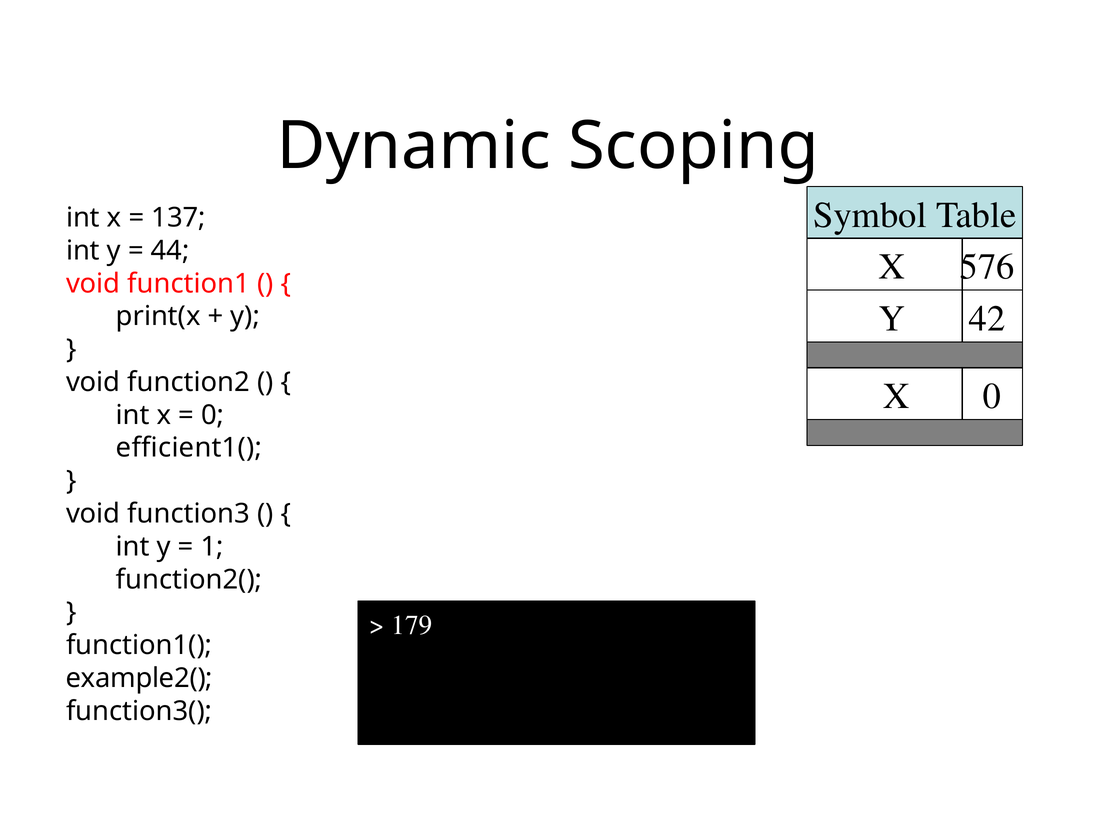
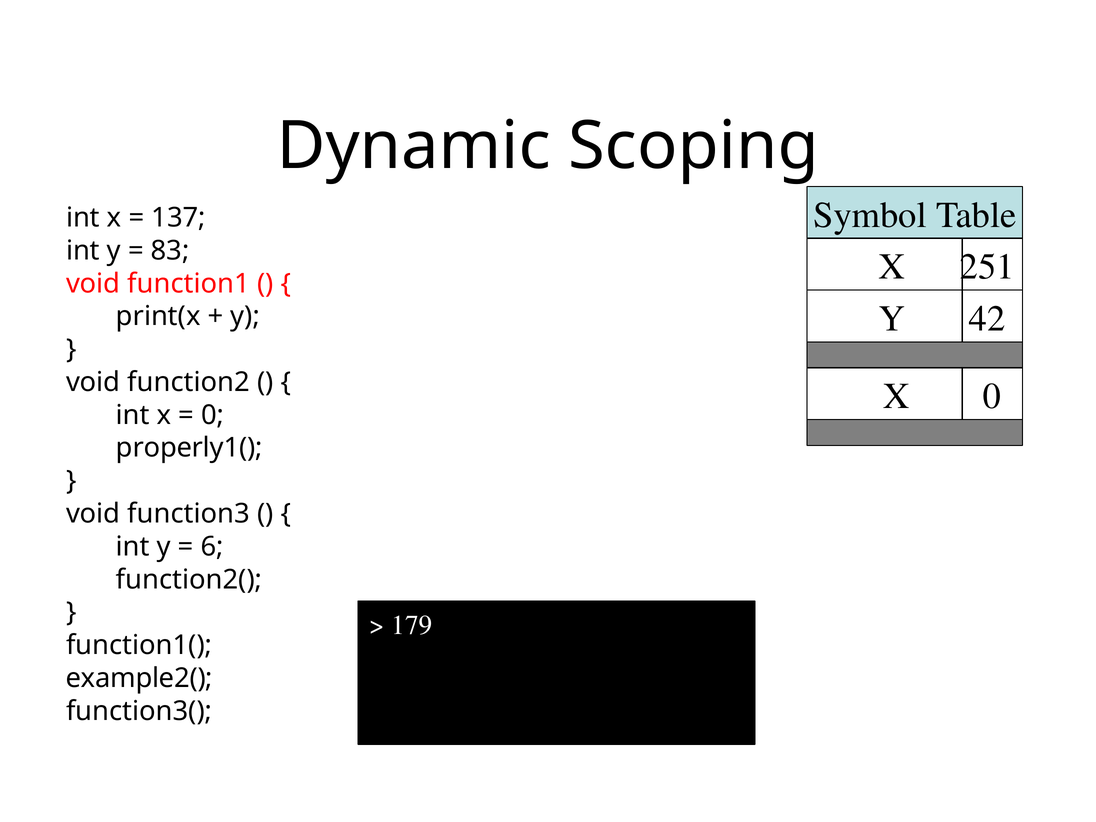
44: 44 -> 83
576: 576 -> 251
efficient1(: efficient1( -> properly1(
1: 1 -> 6
